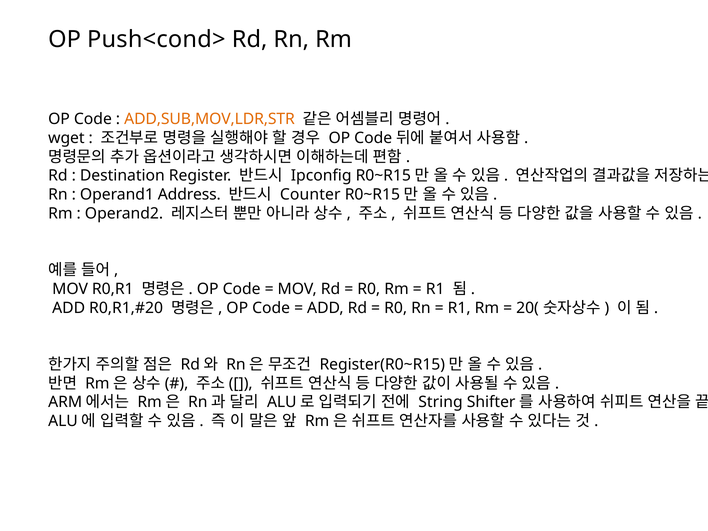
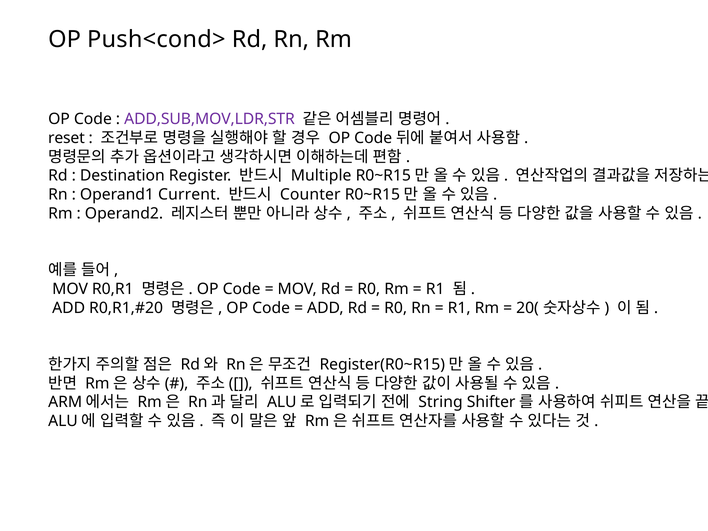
ADD,SUB,MOV,LDR,STR colour: orange -> purple
wget: wget -> reset
Ipconfig: Ipconfig -> Multiple
Address: Address -> Current
